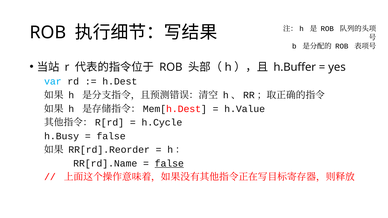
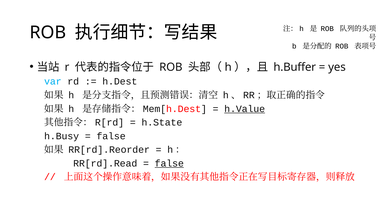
h.Value underline: none -> present
h.Cycle: h.Cycle -> h.State
RR[rd].Name: RR[rd].Name -> RR[rd].Read
